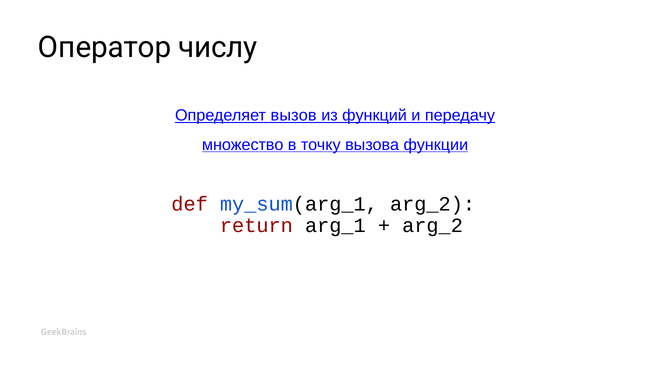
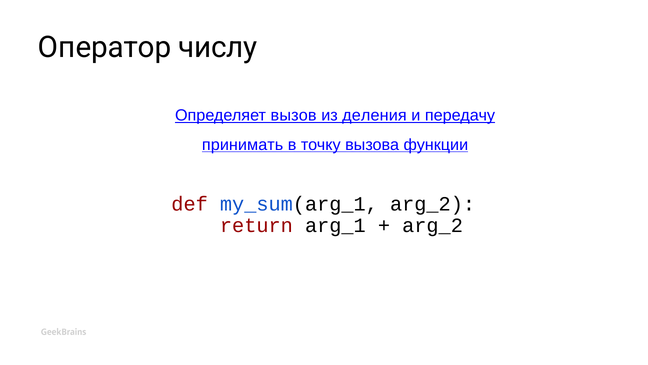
функций: функций -> деления
множество: множество -> принимать
